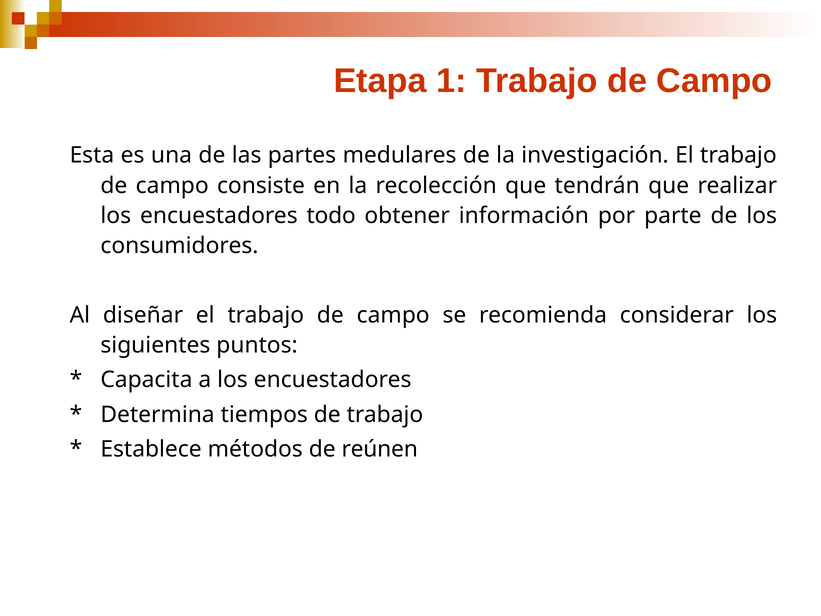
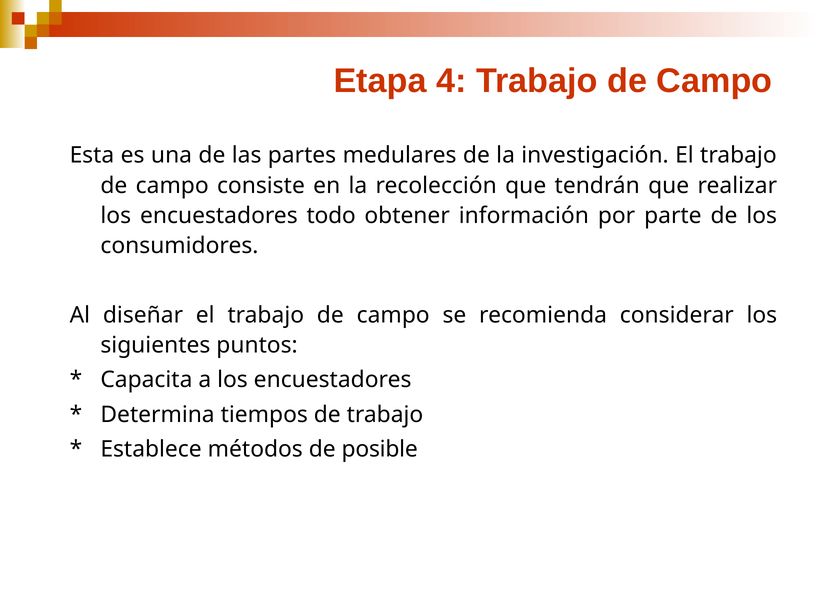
1: 1 -> 4
reúnen: reúnen -> posible
